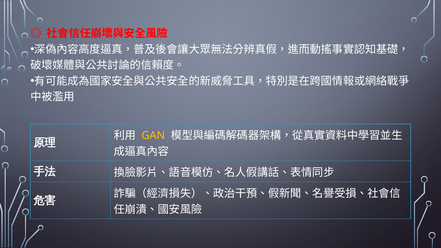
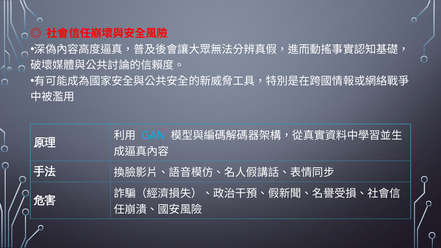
GAN colour: yellow -> light blue
